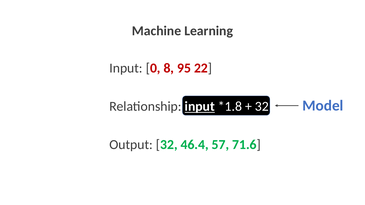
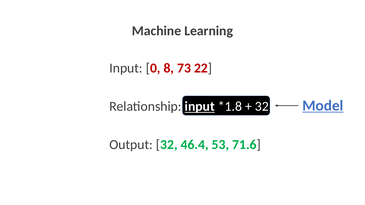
95: 95 -> 73
Model underline: none -> present
57: 57 -> 53
